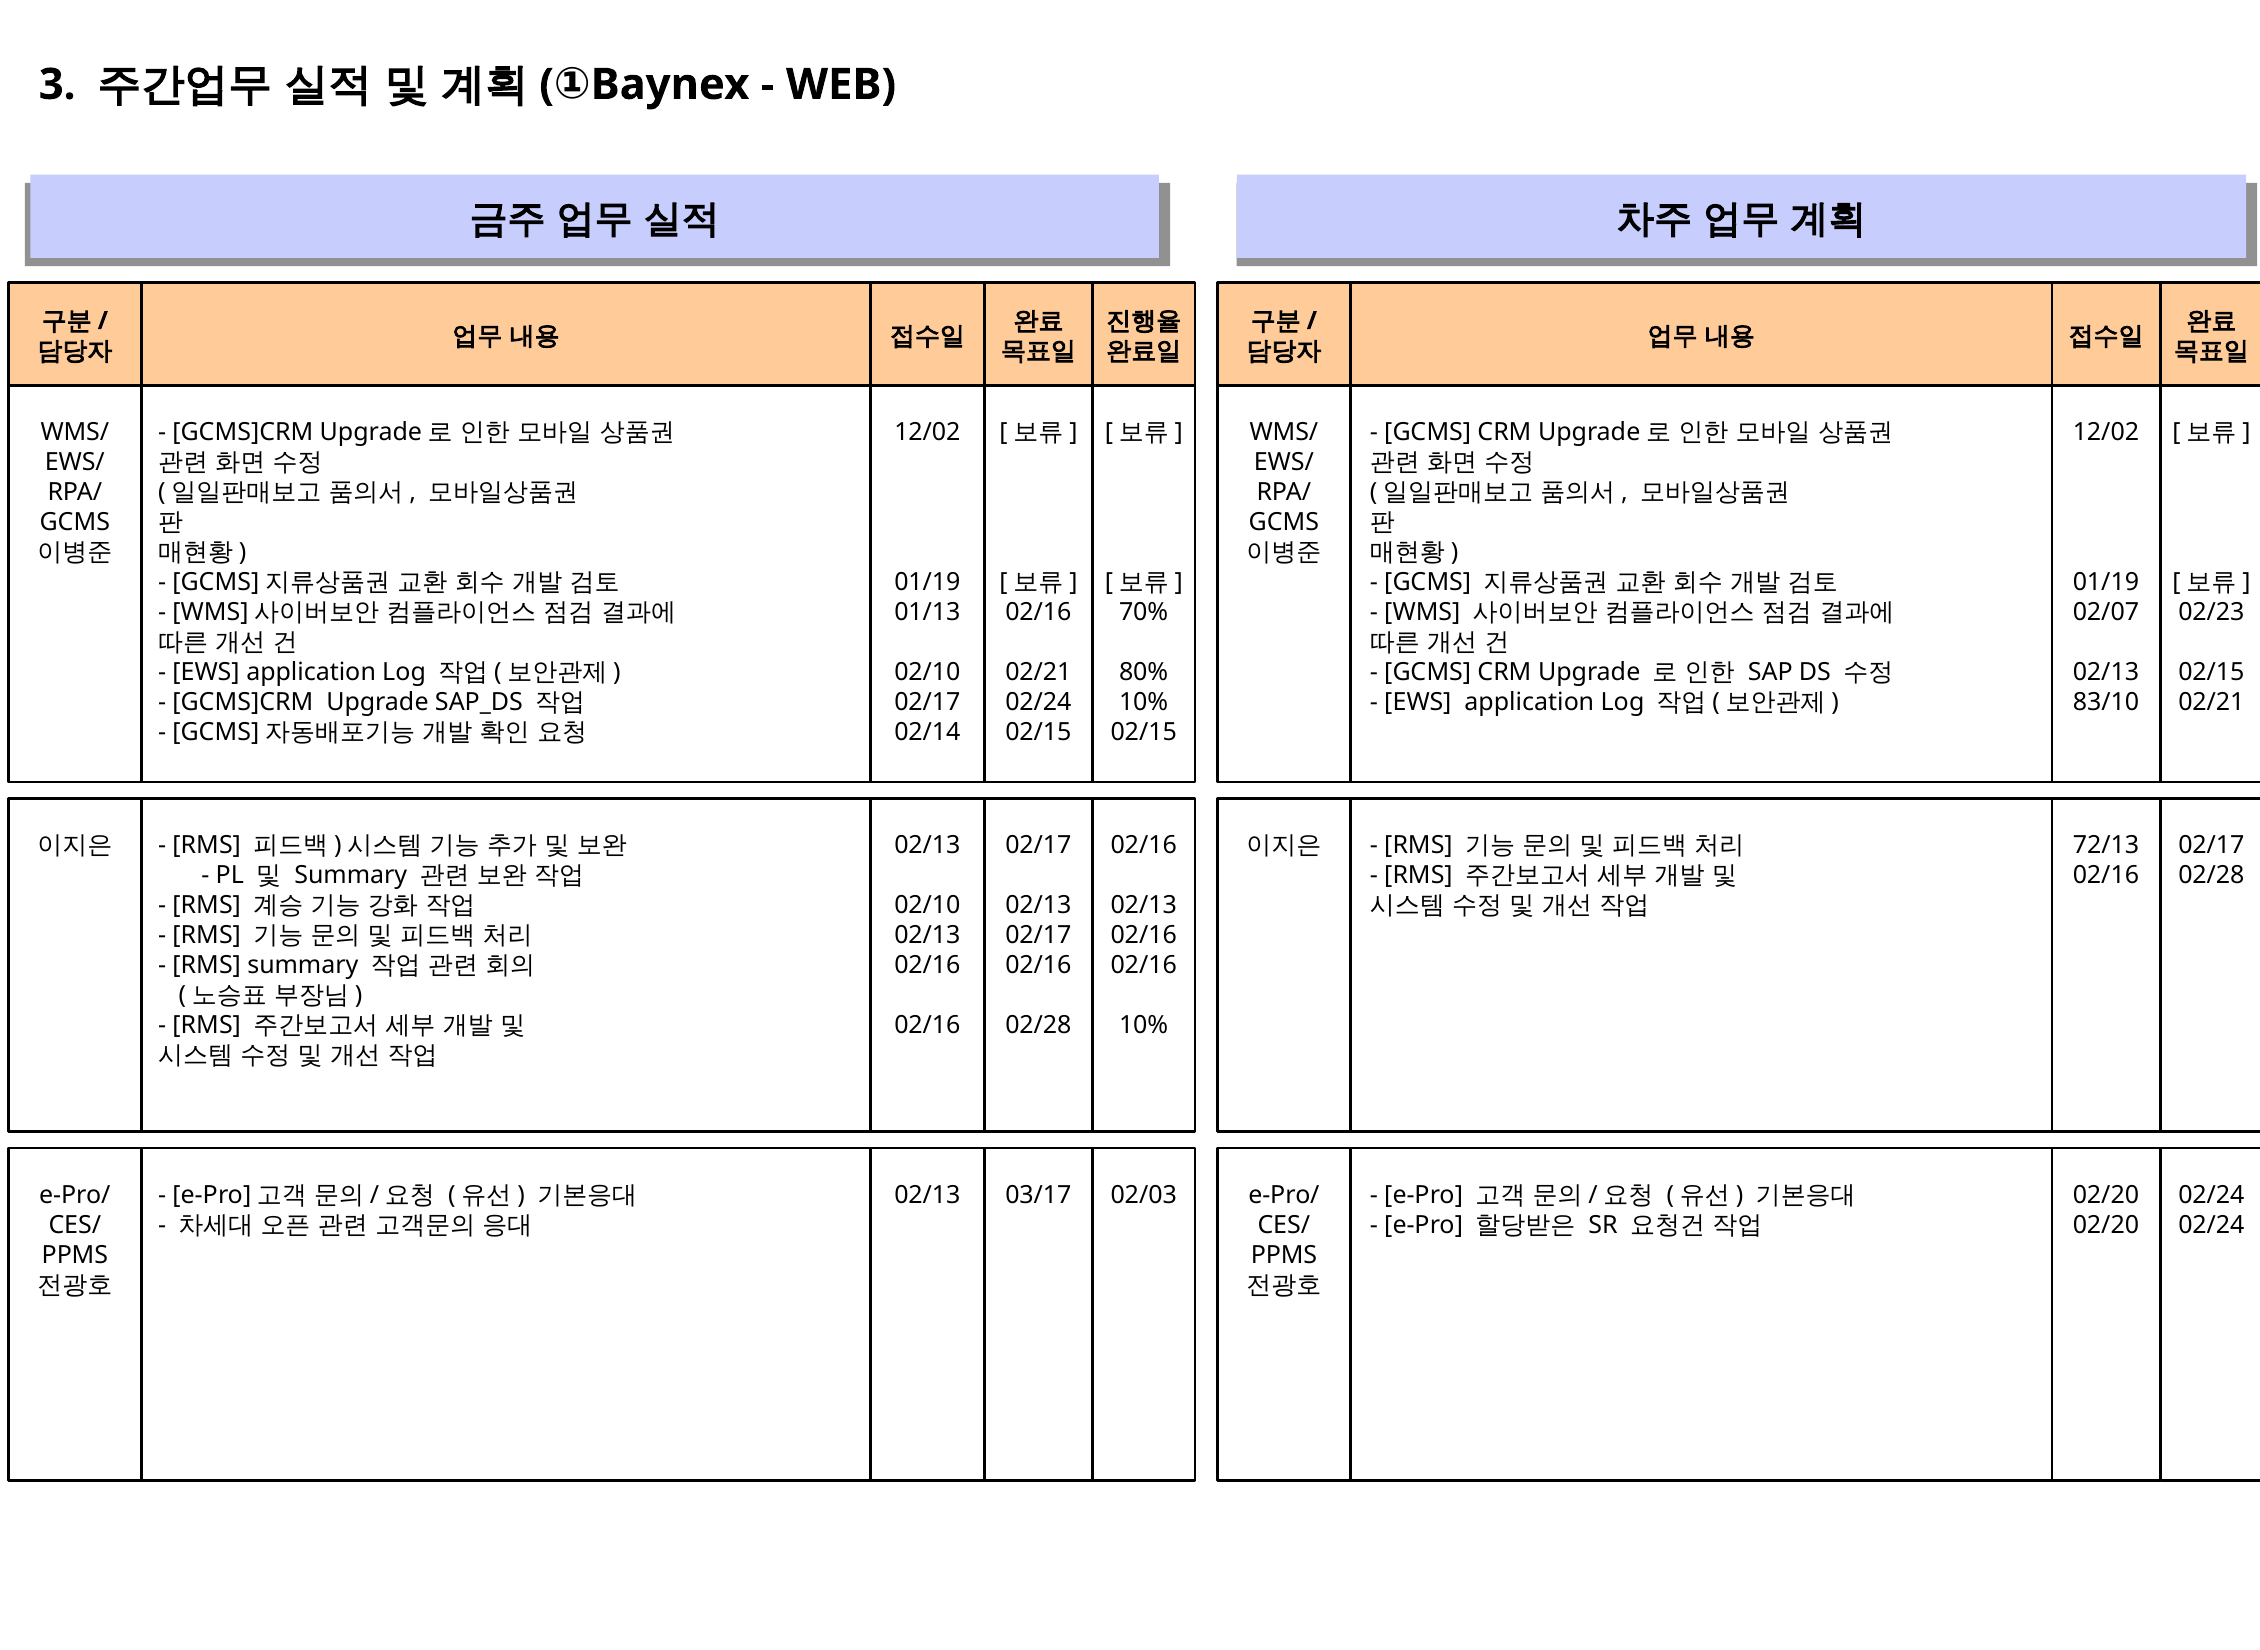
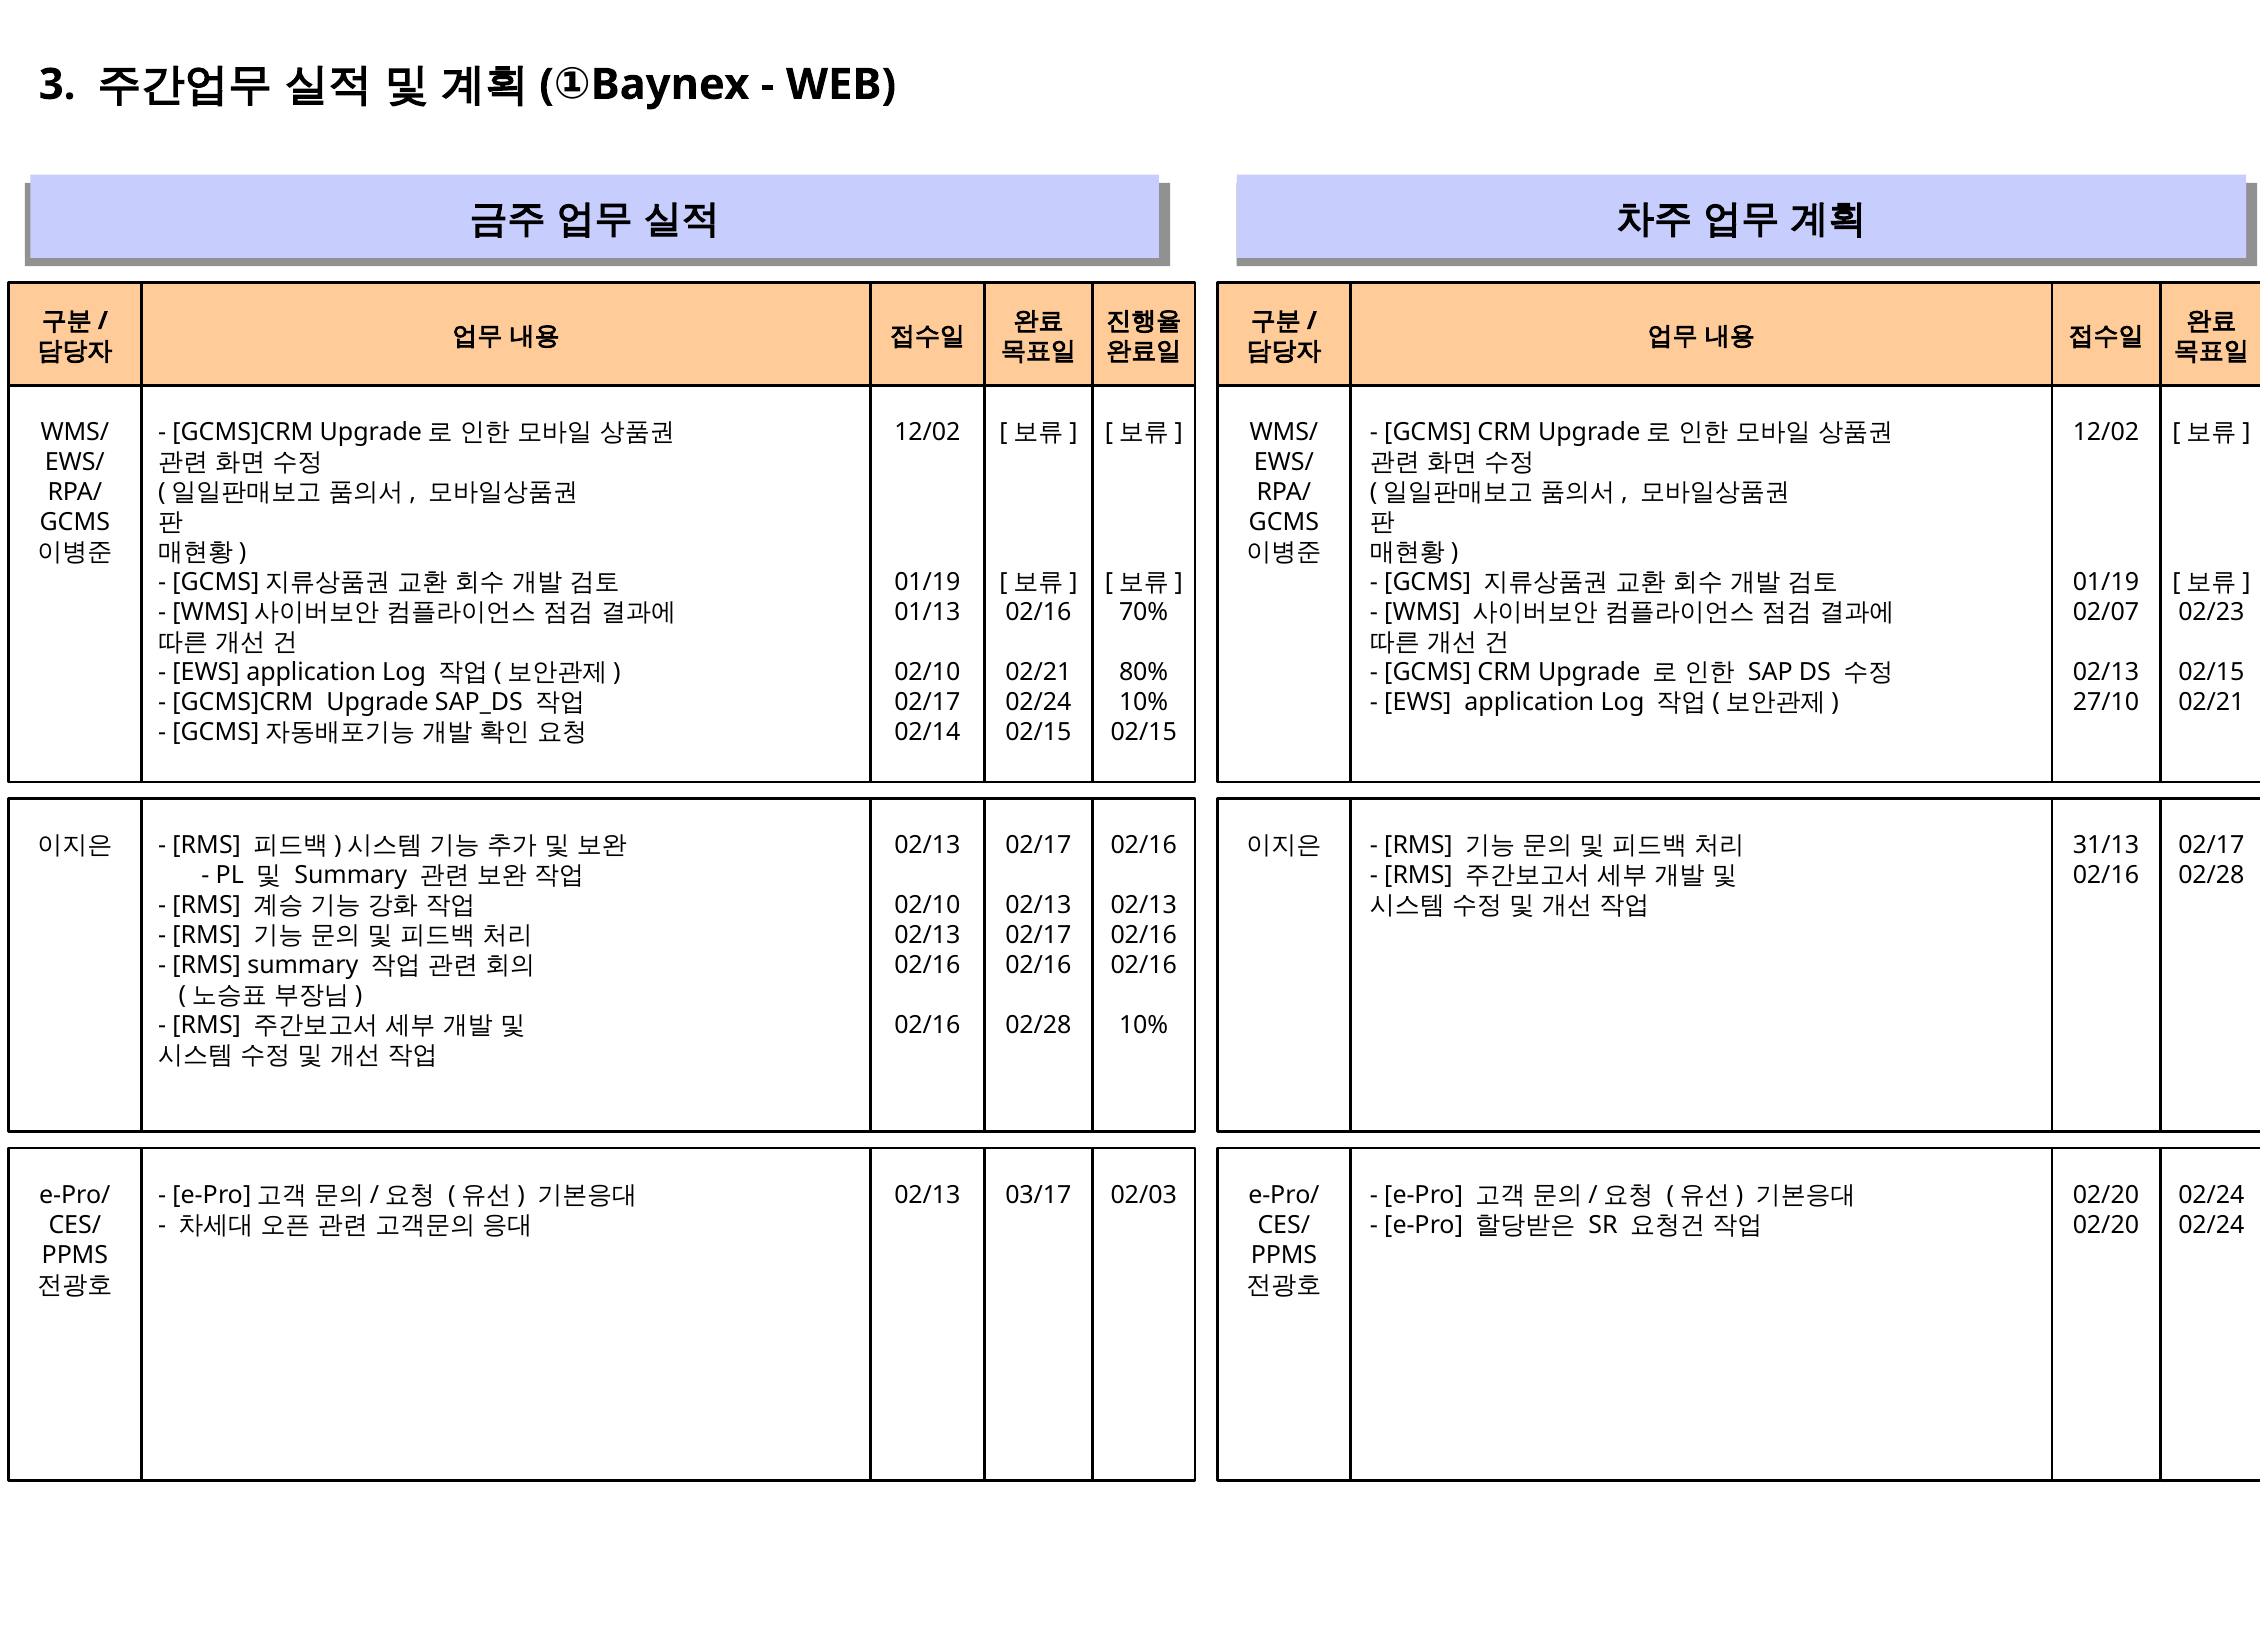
83/10: 83/10 -> 27/10
72/13: 72/13 -> 31/13
